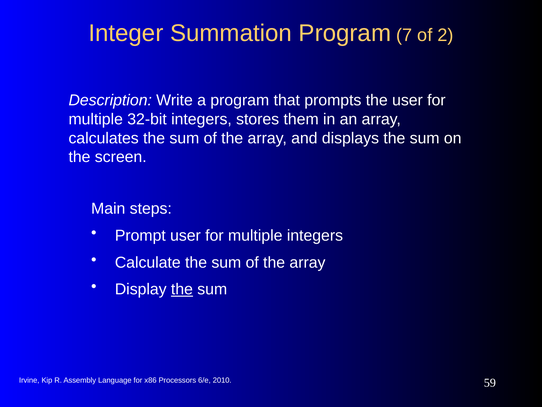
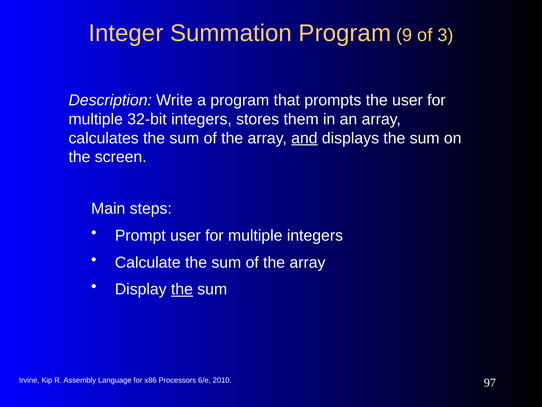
7: 7 -> 9
2: 2 -> 3
and underline: none -> present
59: 59 -> 97
